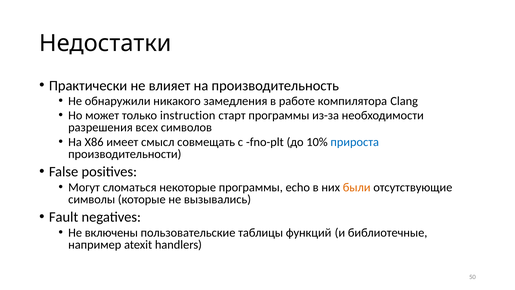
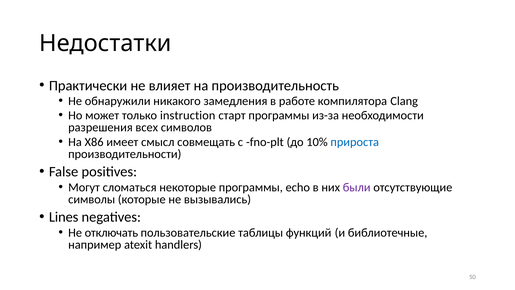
были colour: orange -> purple
Fault: Fault -> Lines
включены: включены -> отключать
